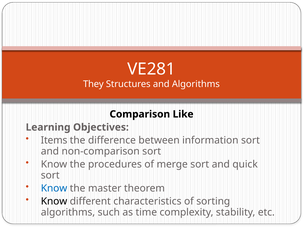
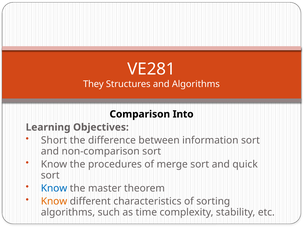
Like: Like -> Into
Items: Items -> Short
Know at (54, 202) colour: black -> orange
